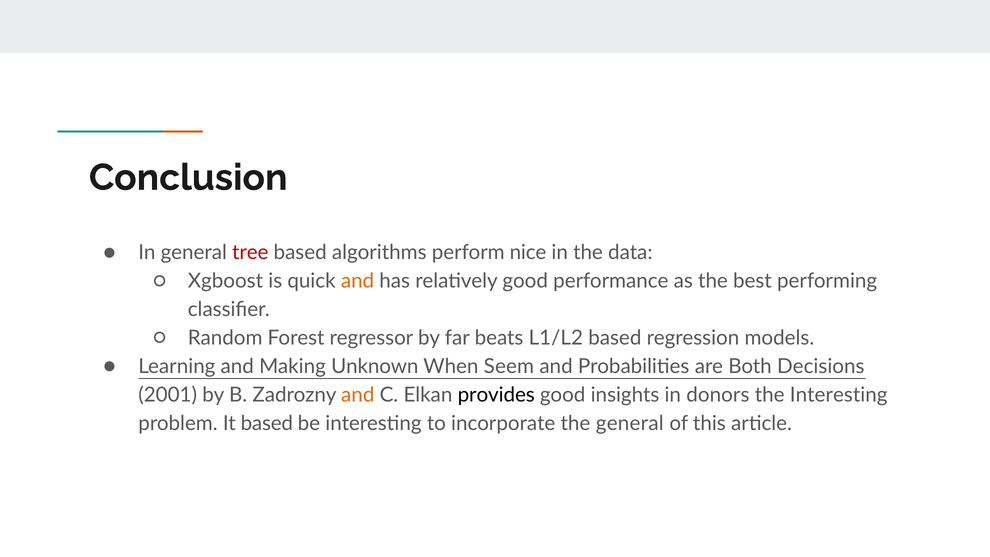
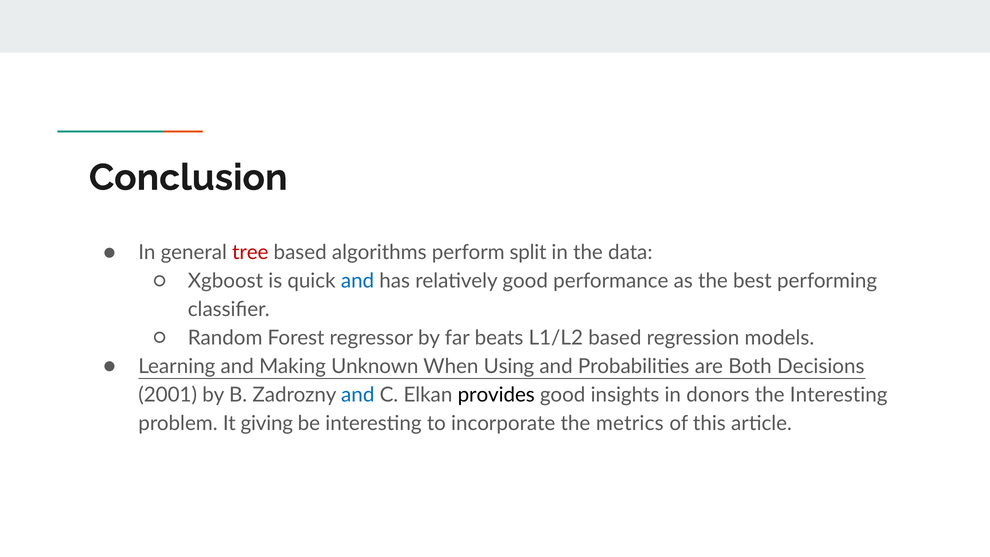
nice: nice -> split
and at (358, 281) colour: orange -> blue
Seem: Seem -> Using
and at (358, 395) colour: orange -> blue
It based: based -> giving
the general: general -> metrics
